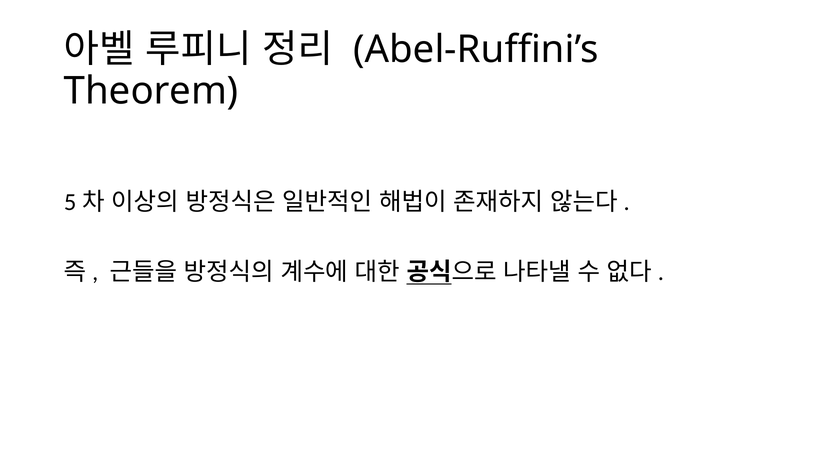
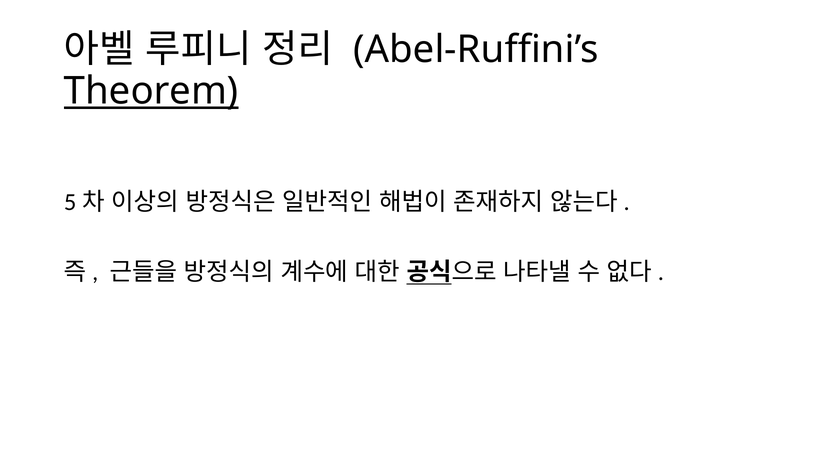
Theorem underline: none -> present
